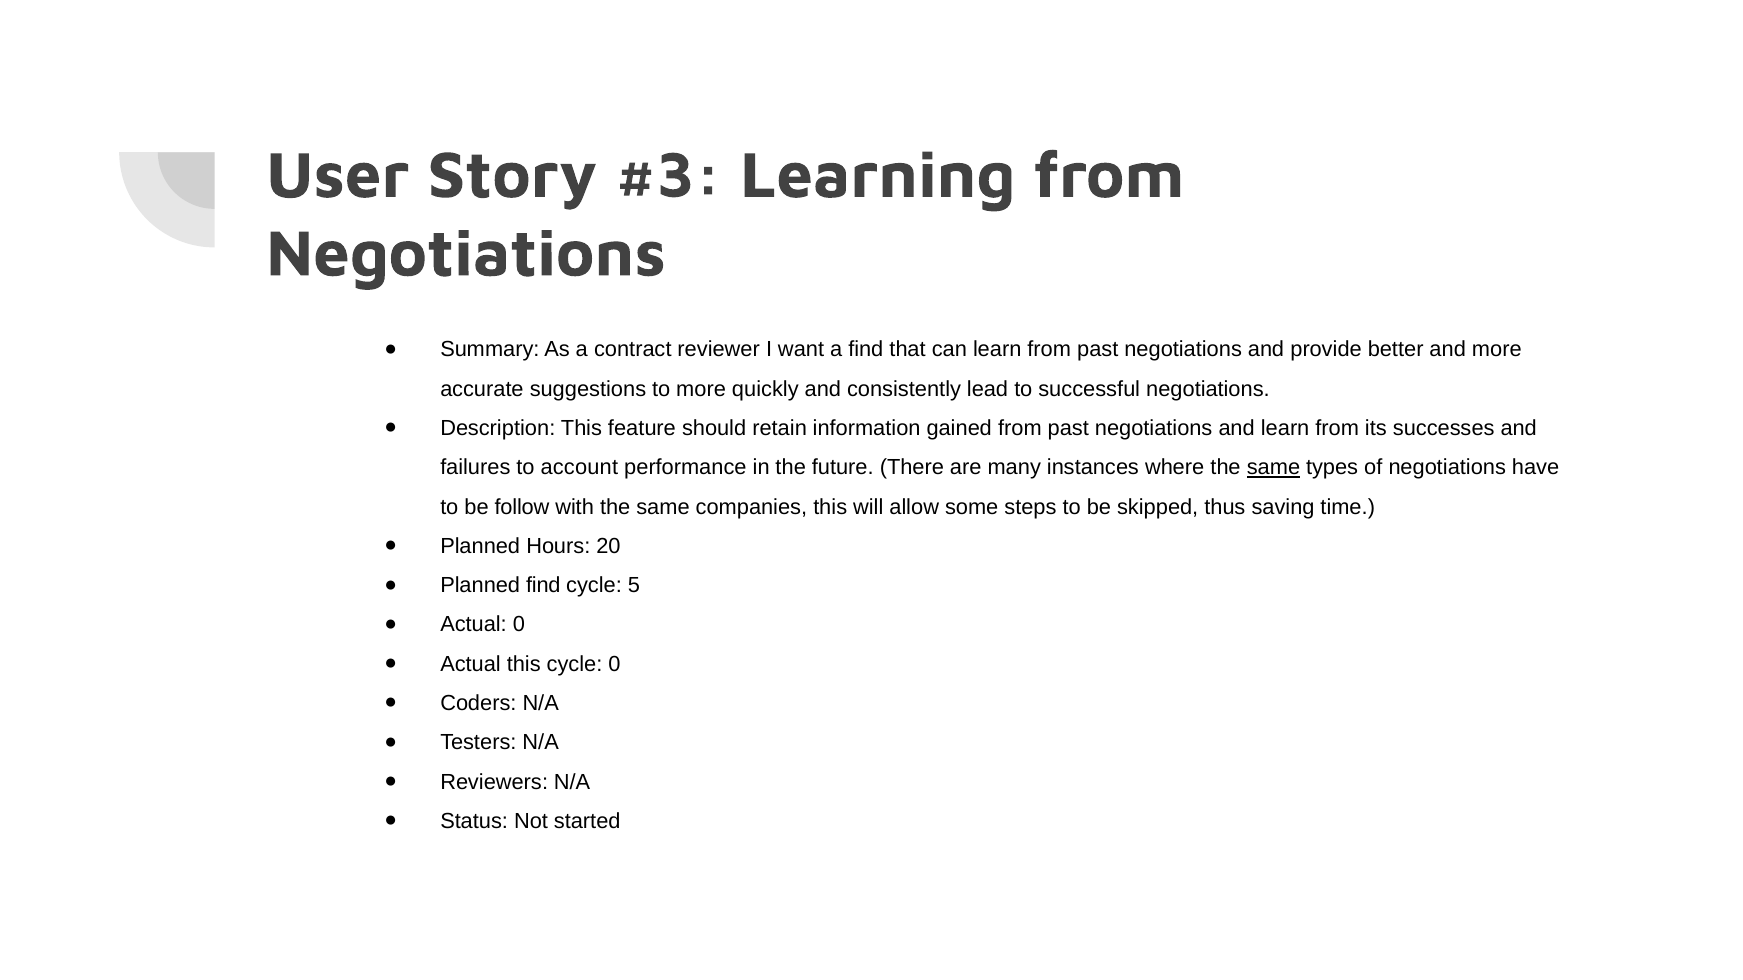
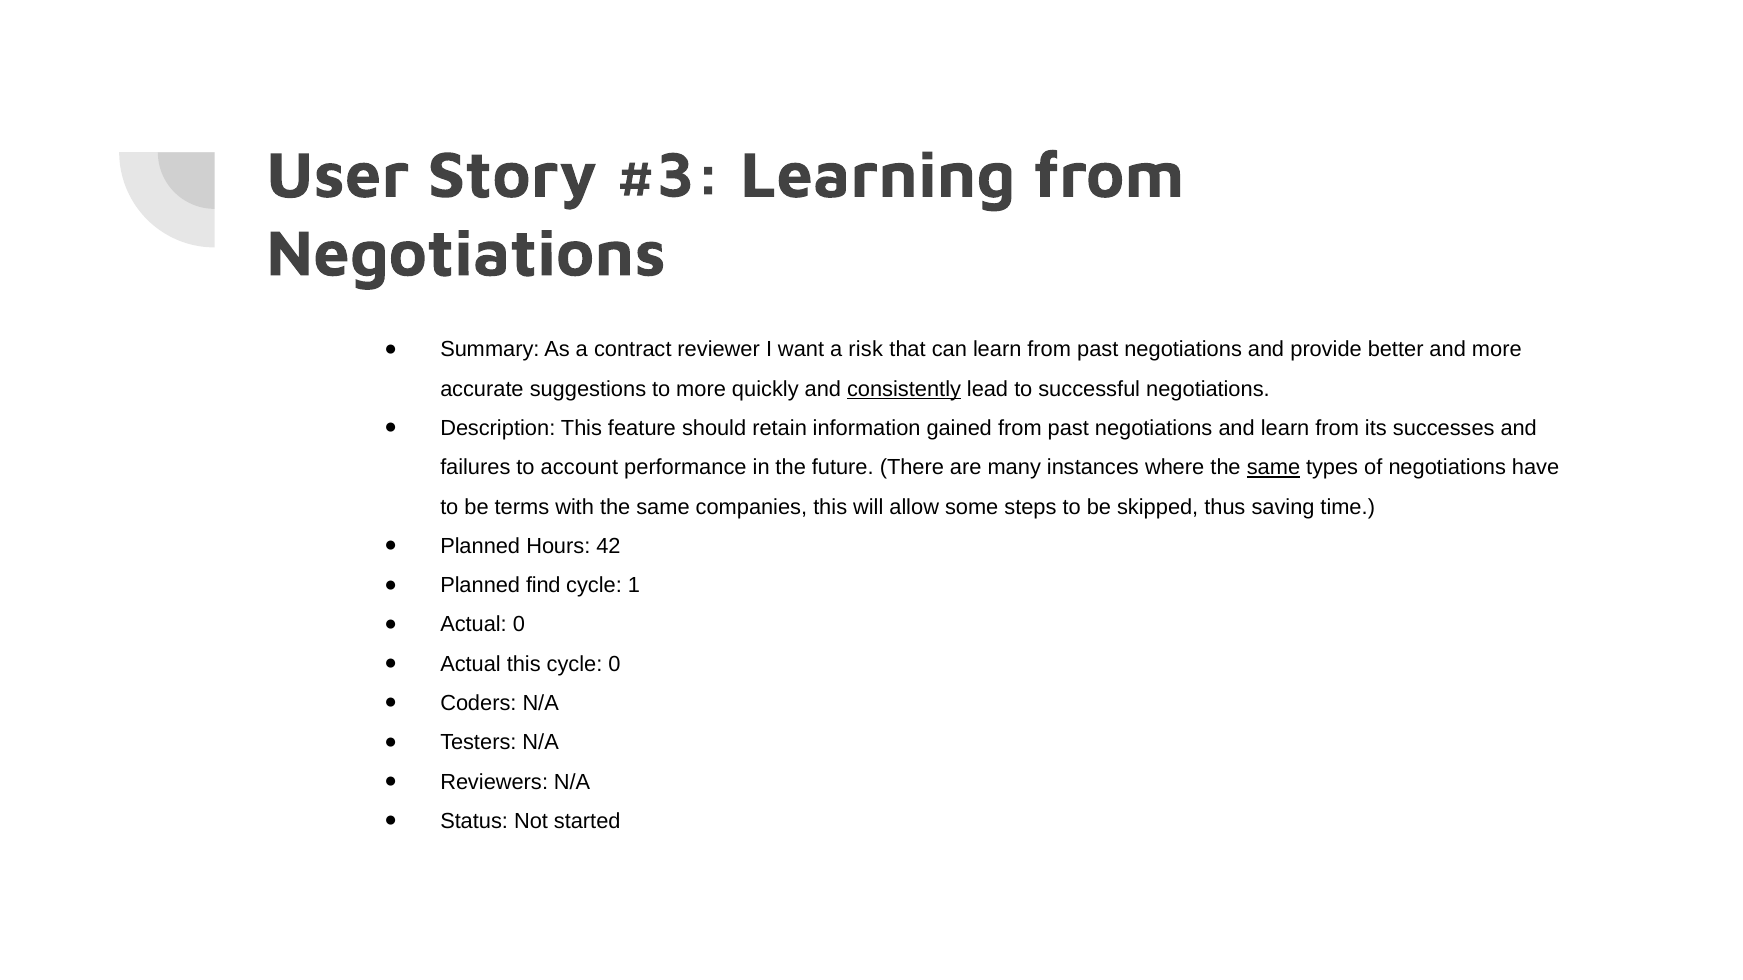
a find: find -> risk
consistently underline: none -> present
follow: follow -> terms
20: 20 -> 42
5: 5 -> 1
